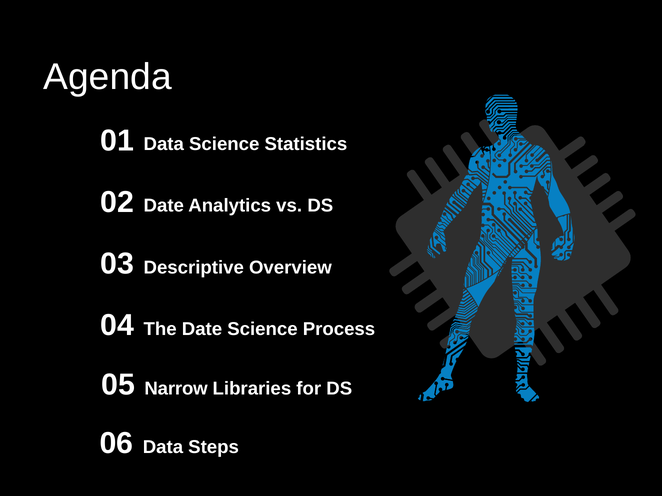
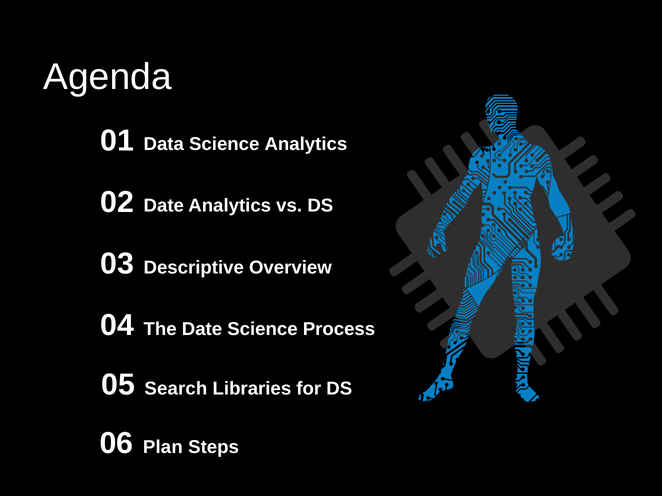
Science Statistics: Statistics -> Analytics
Narrow: Narrow -> Search
Data at (163, 447): Data -> Plan
